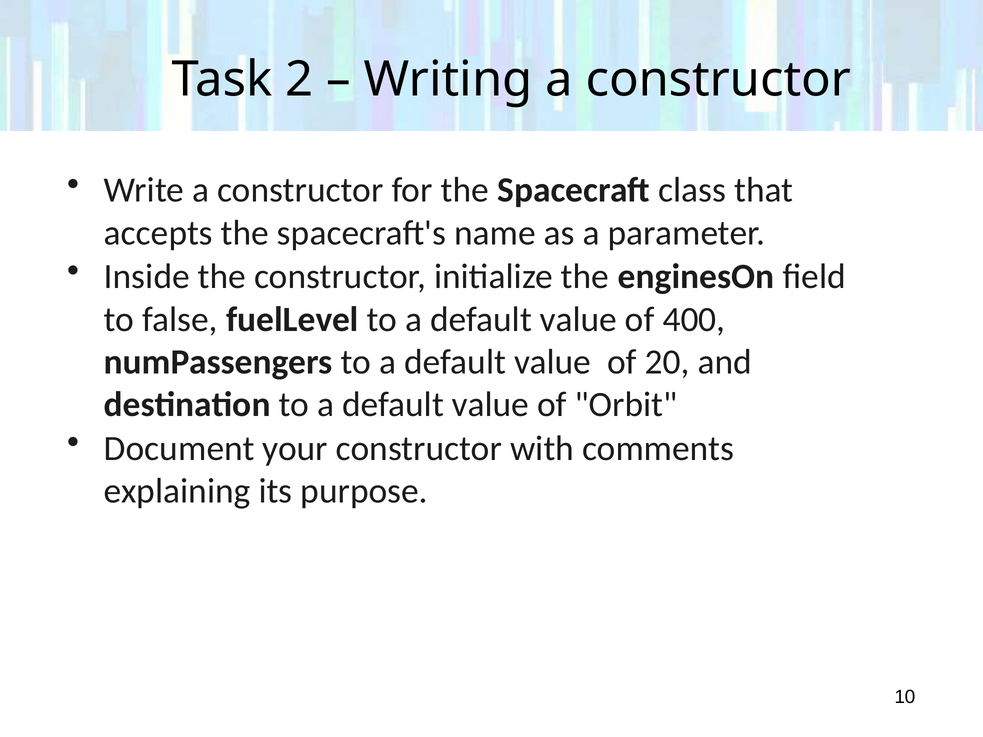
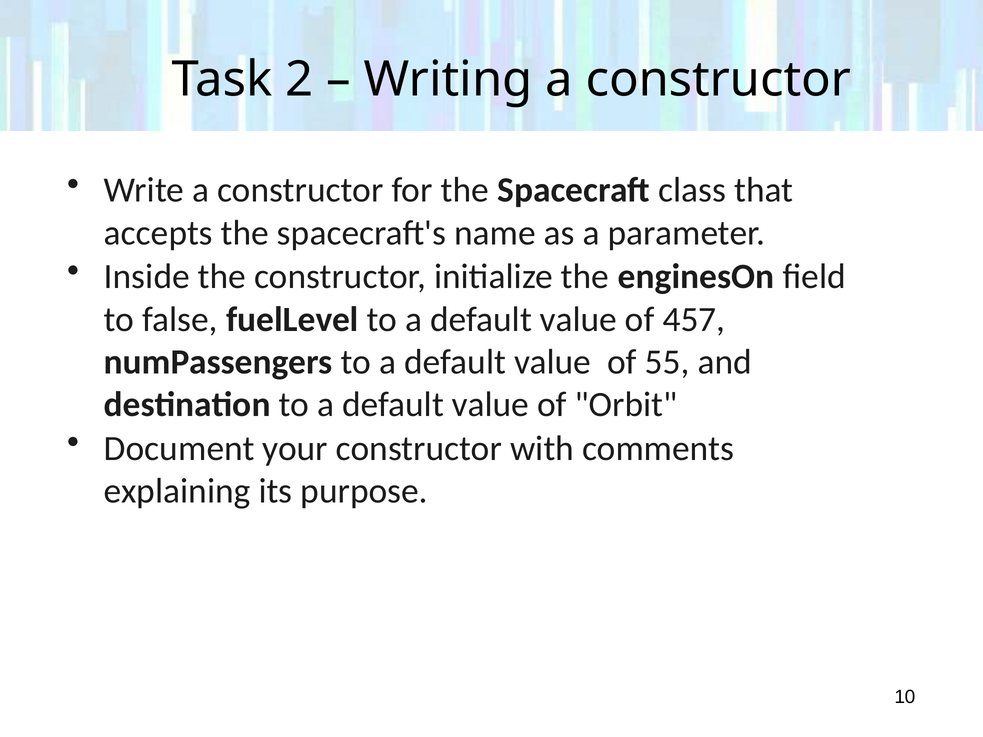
400: 400 -> 457
20: 20 -> 55
